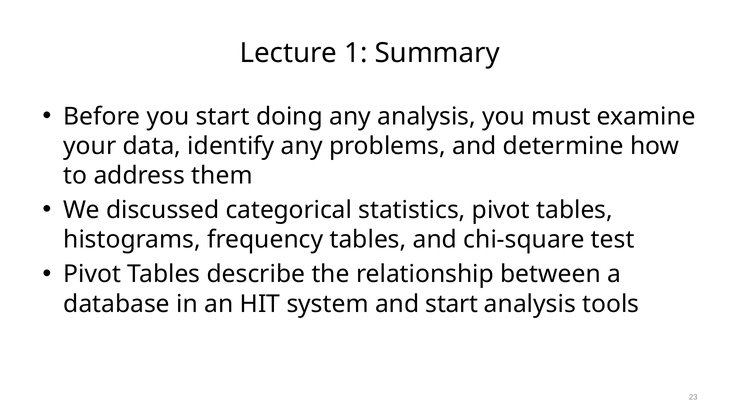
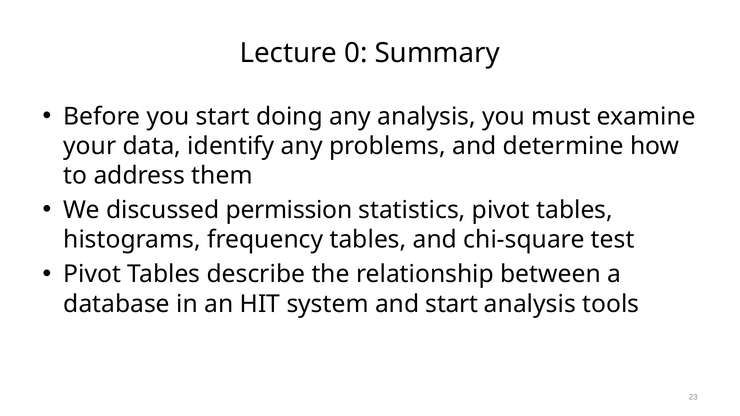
1: 1 -> 0
categorical: categorical -> permission
